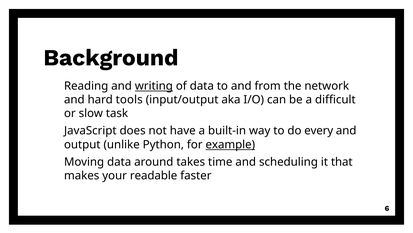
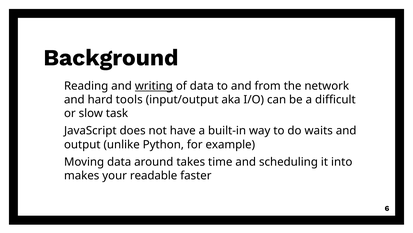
every: every -> waits
example underline: present -> none
that: that -> into
